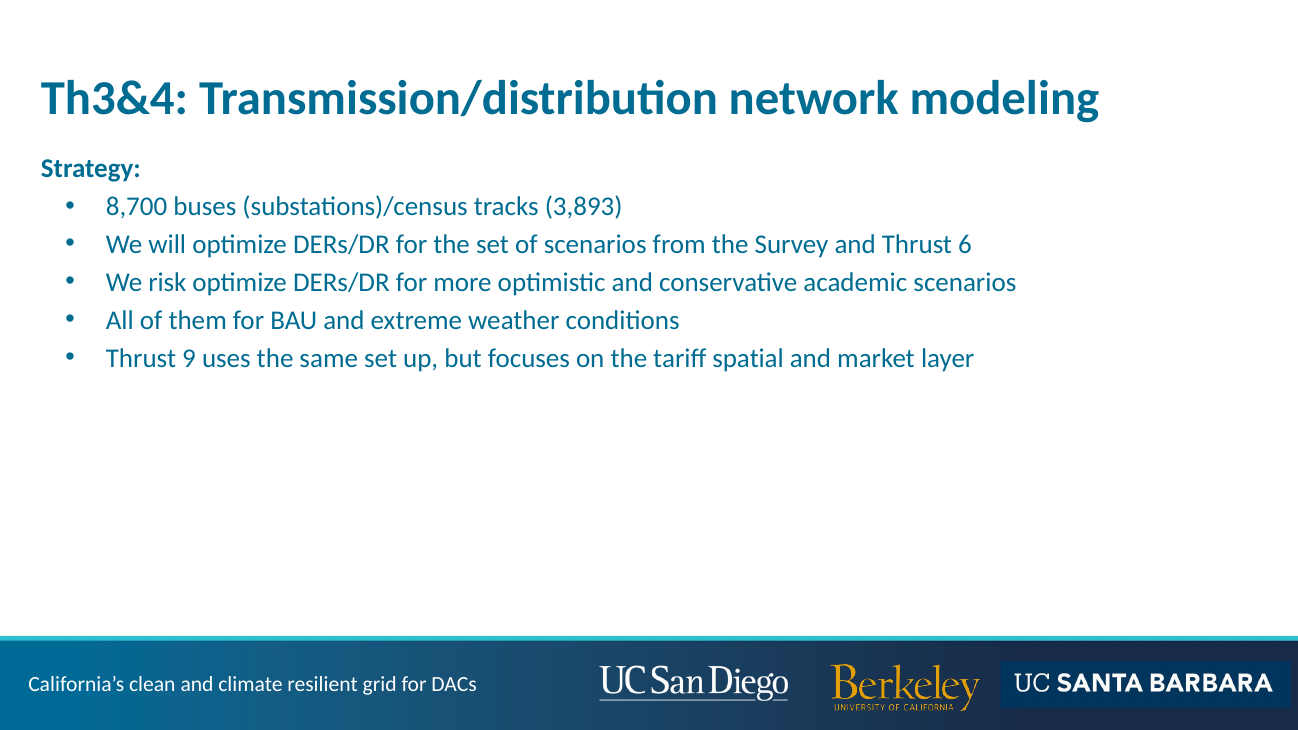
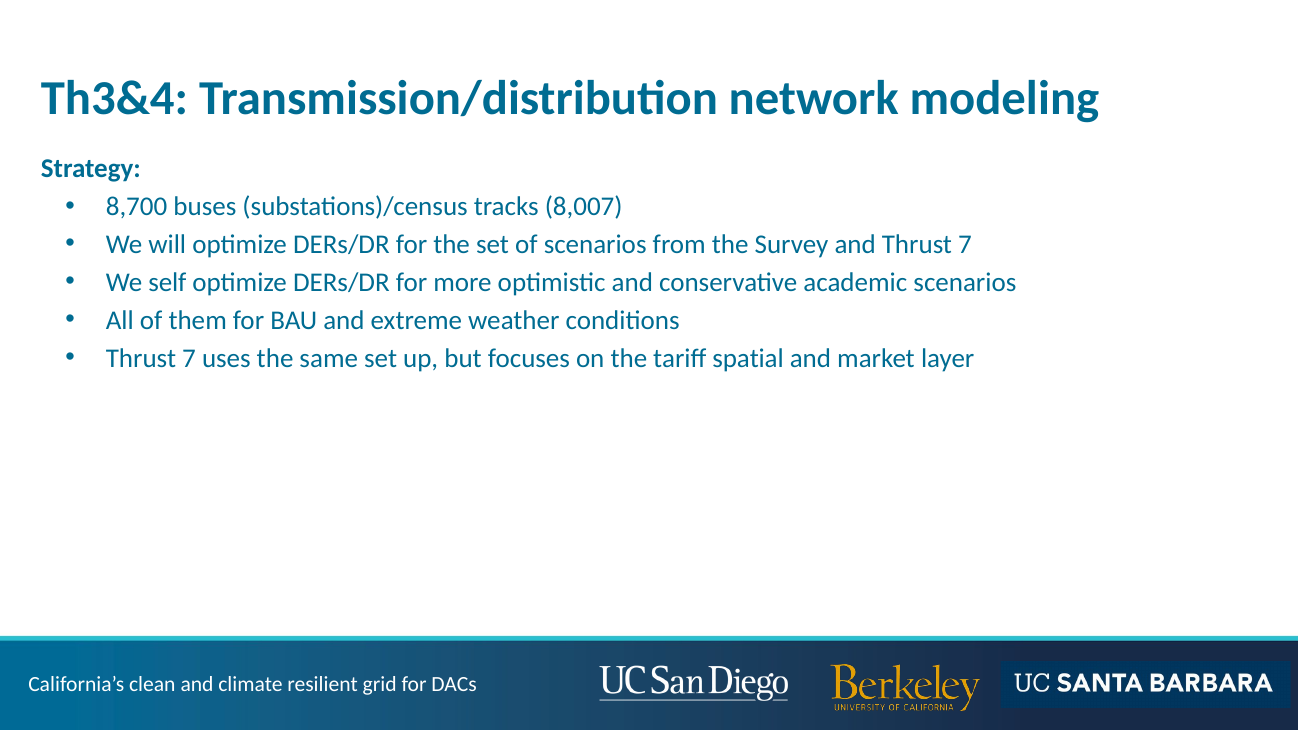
3,893: 3,893 -> 8,007
and Thrust 6: 6 -> 7
risk: risk -> self
9 at (189, 358): 9 -> 7
